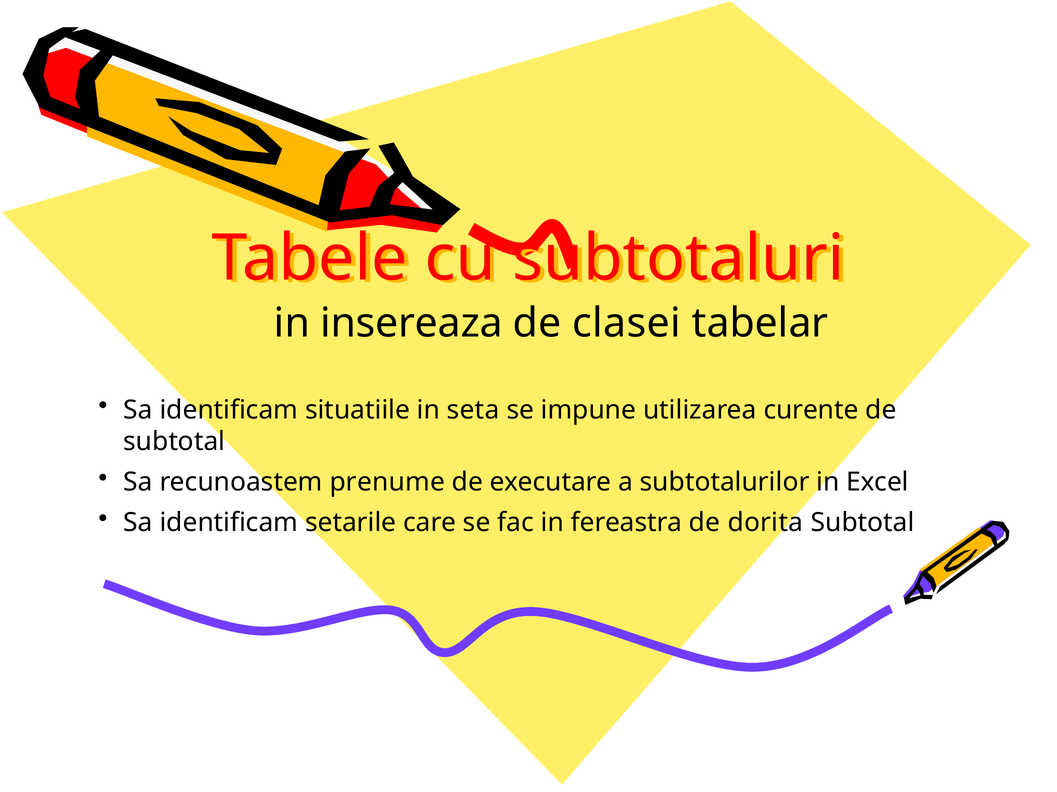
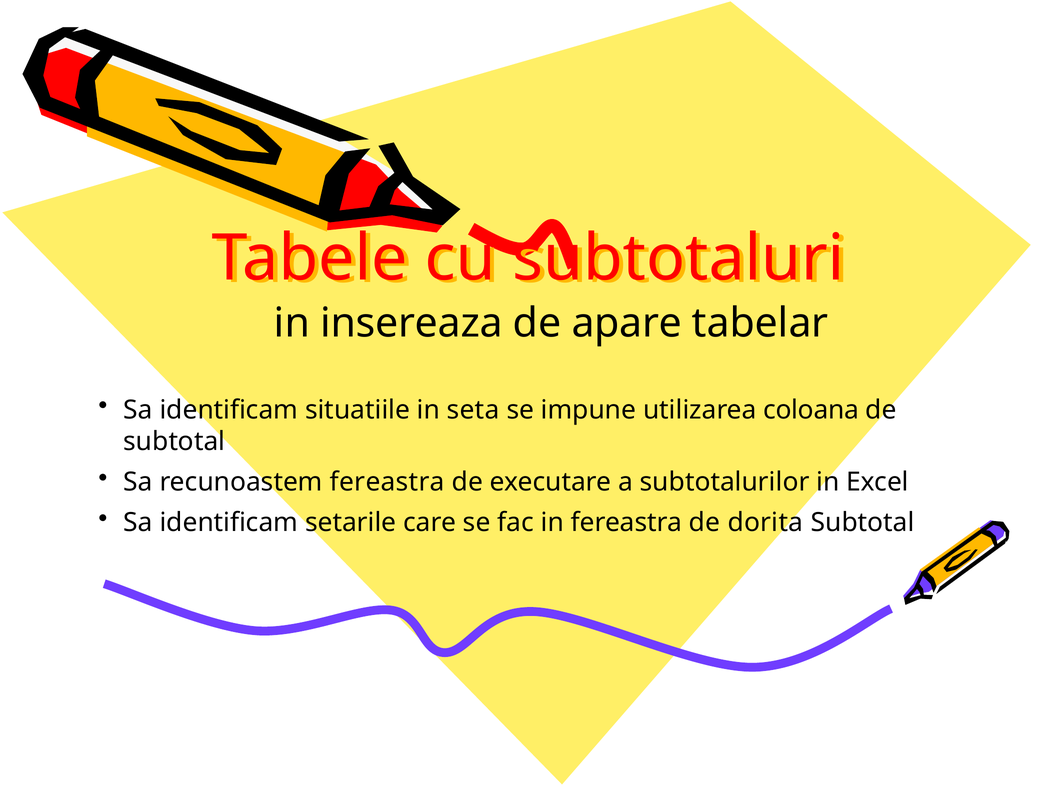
clasei: clasei -> apare
curente: curente -> coloana
recunoastem prenume: prenume -> fereastra
